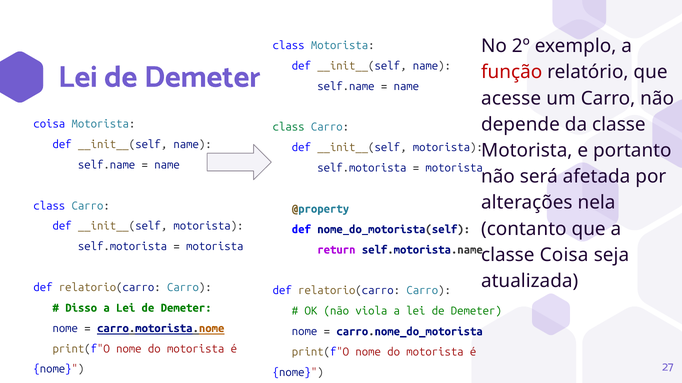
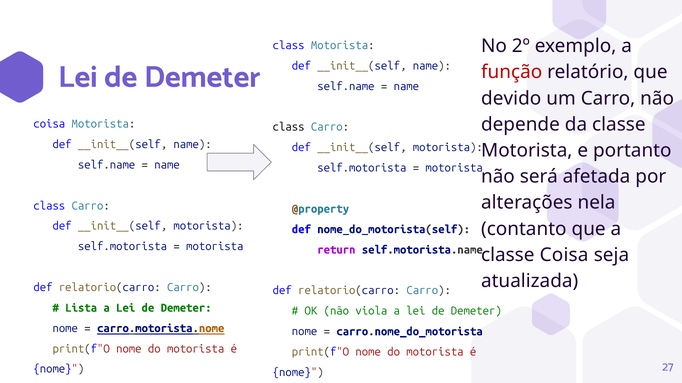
acesse: acesse -> devido
class at (289, 127) colour: green -> black
Disso: Disso -> Lista
